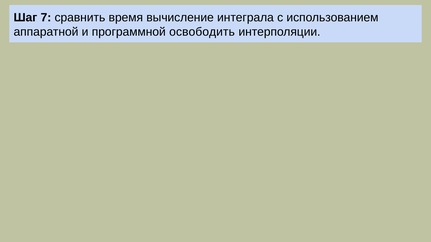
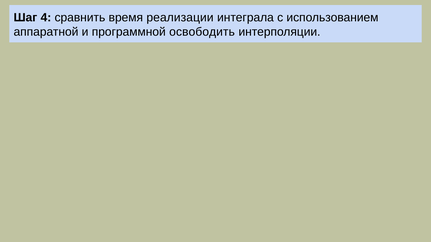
7: 7 -> 4
вычисление: вычисление -> реализации
